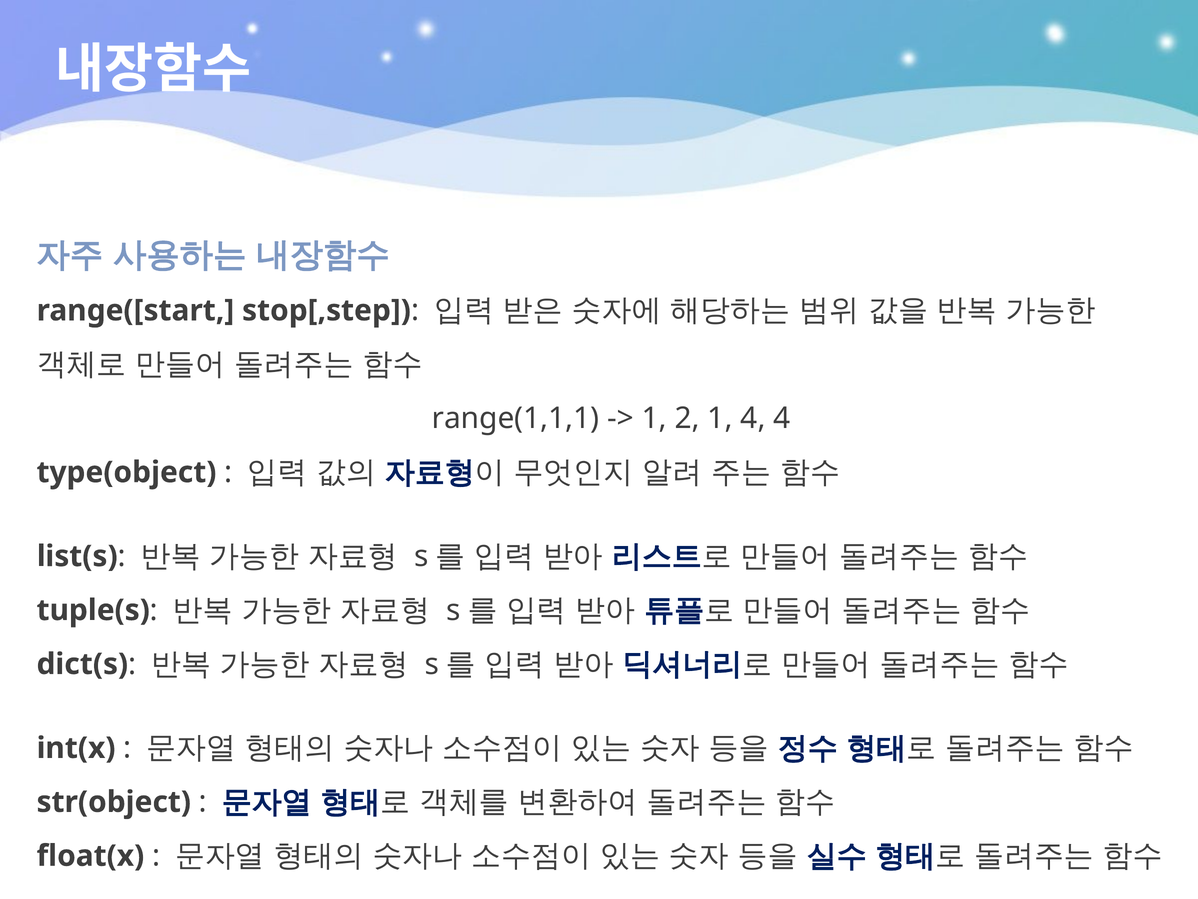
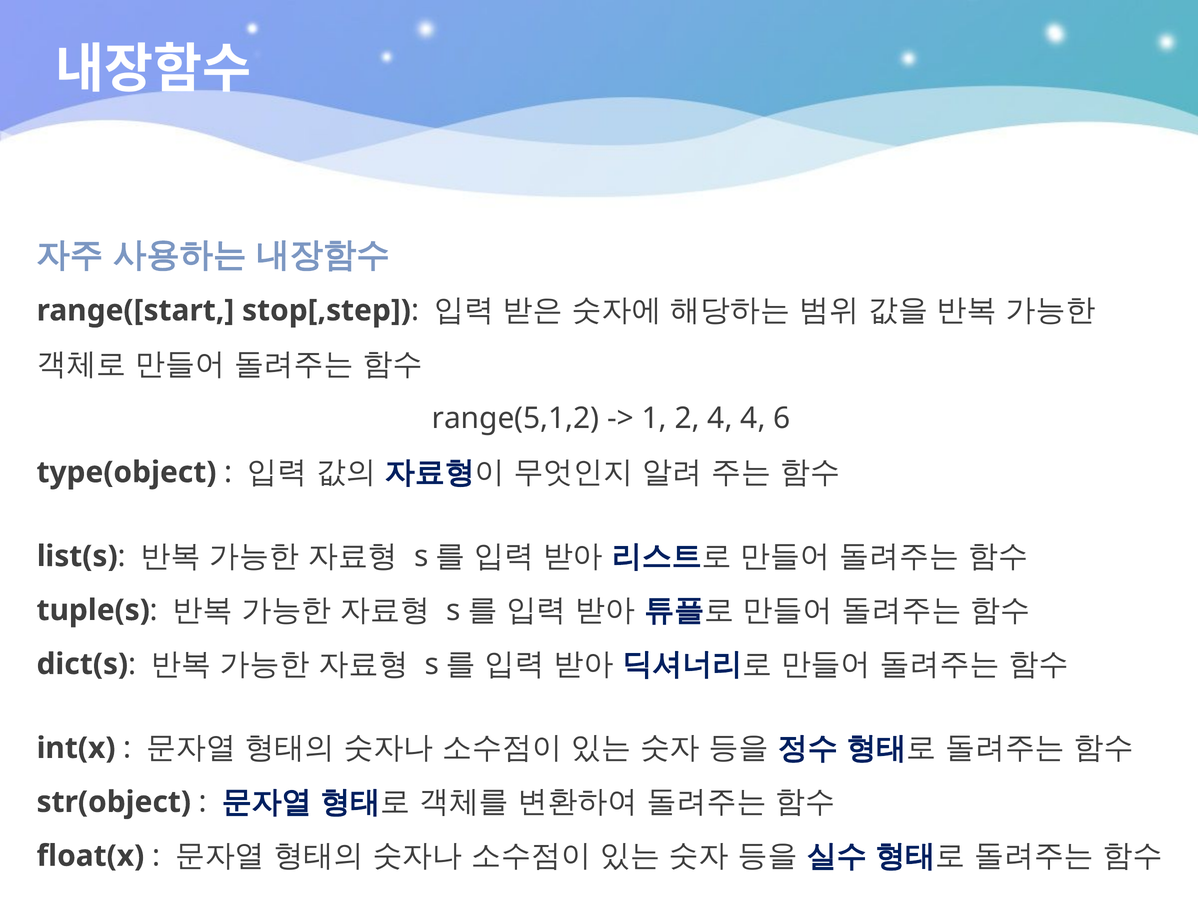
range(1,1,1: range(1,1,1 -> range(5,1,2
2 1: 1 -> 4
4 4: 4 -> 6
